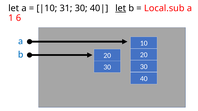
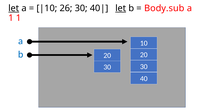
let at (14, 8) underline: none -> present
31: 31 -> 26
Local.sub: Local.sub -> Body.sub
1 6: 6 -> 1
